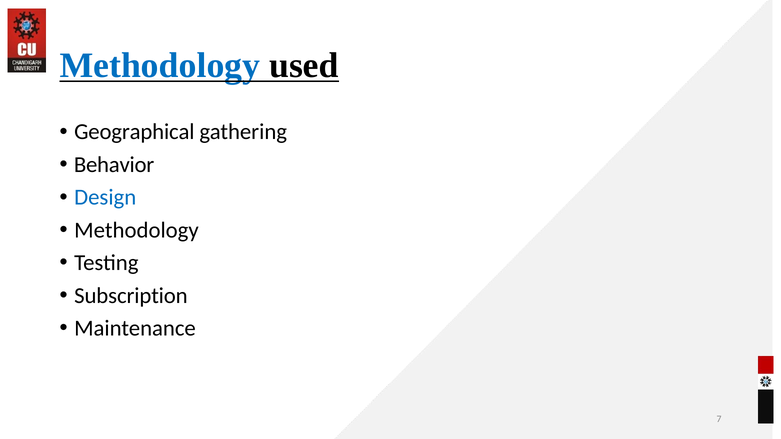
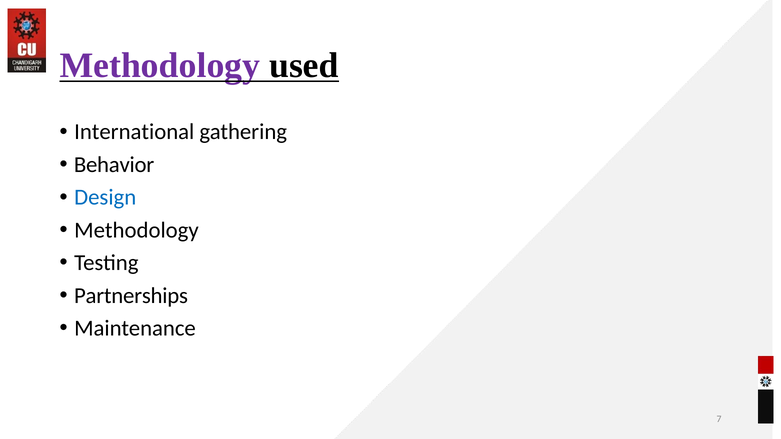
Methodology at (160, 66) colour: blue -> purple
Geographical: Geographical -> International
Subscription: Subscription -> Partnerships
